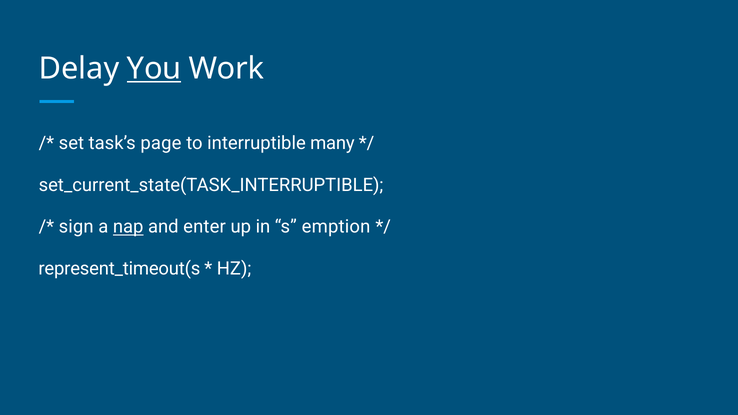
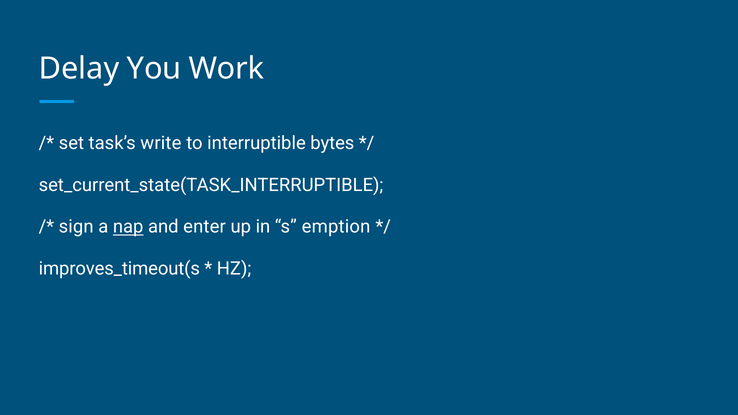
You underline: present -> none
page: page -> write
many: many -> bytes
represent_timeout(s: represent_timeout(s -> improves_timeout(s
